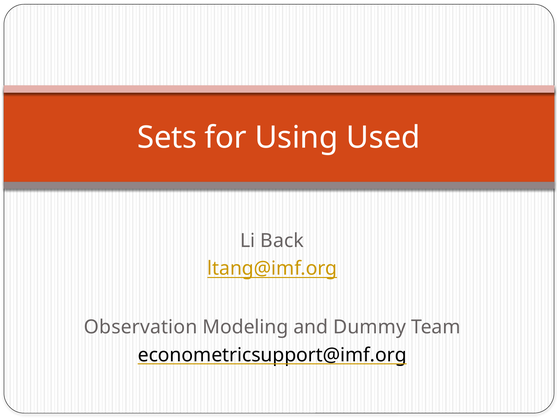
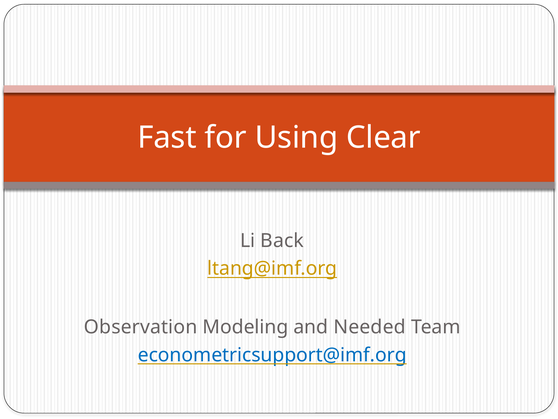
Sets: Sets -> Fast
Used: Used -> Clear
Dummy: Dummy -> Needed
econometricsupport@imf.org colour: black -> blue
